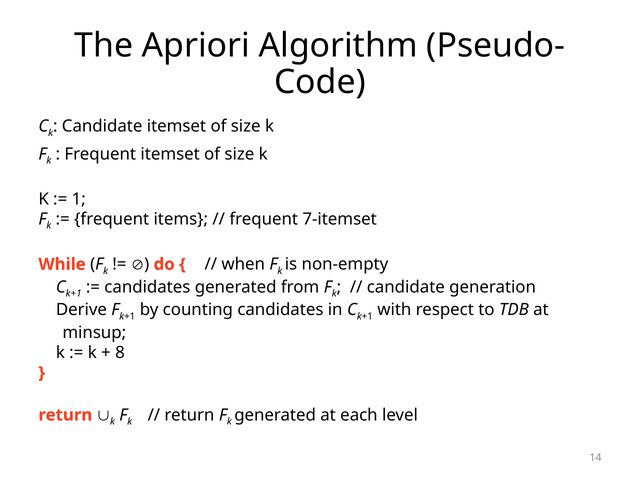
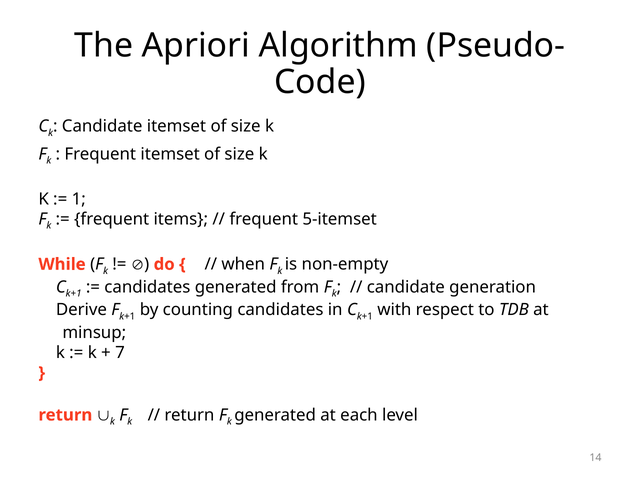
7-itemset: 7-itemset -> 5-itemset
8: 8 -> 7
